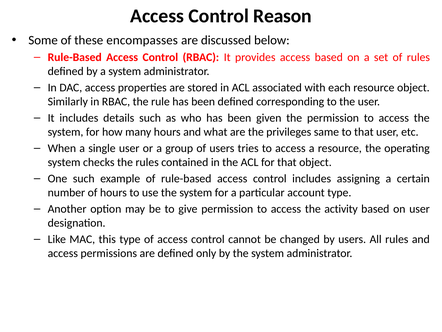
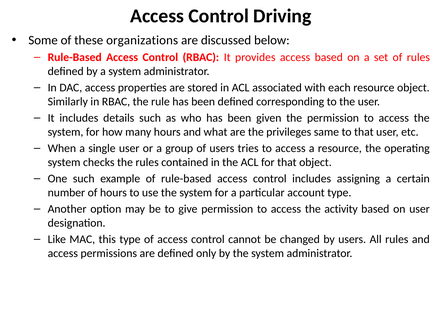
Reason: Reason -> Driving
encompasses: encompasses -> organizations
